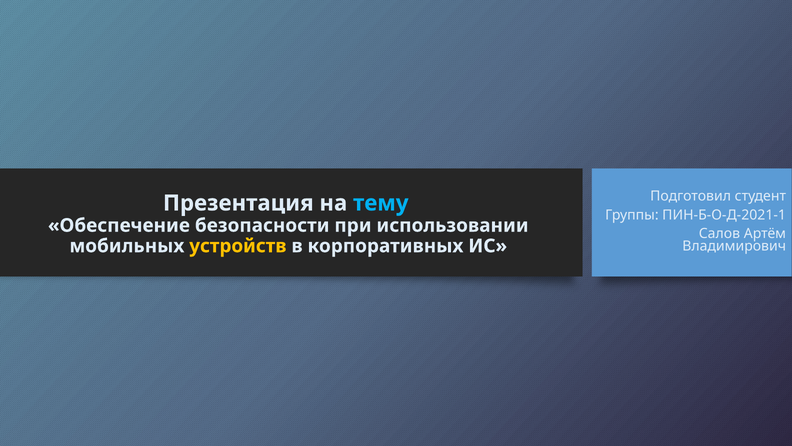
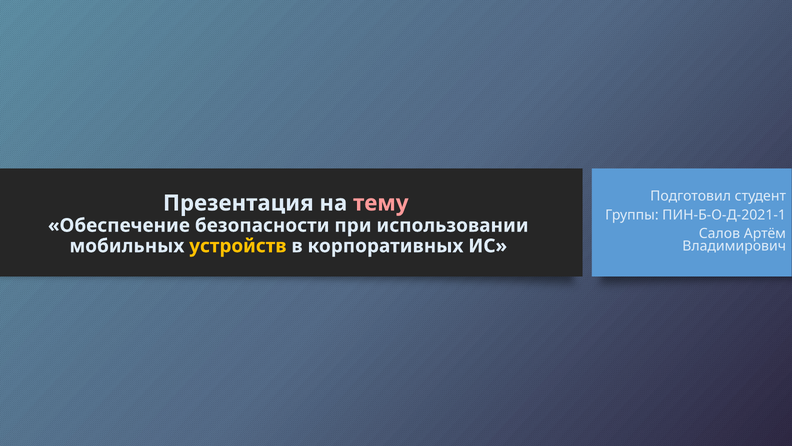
тему colour: light blue -> pink
